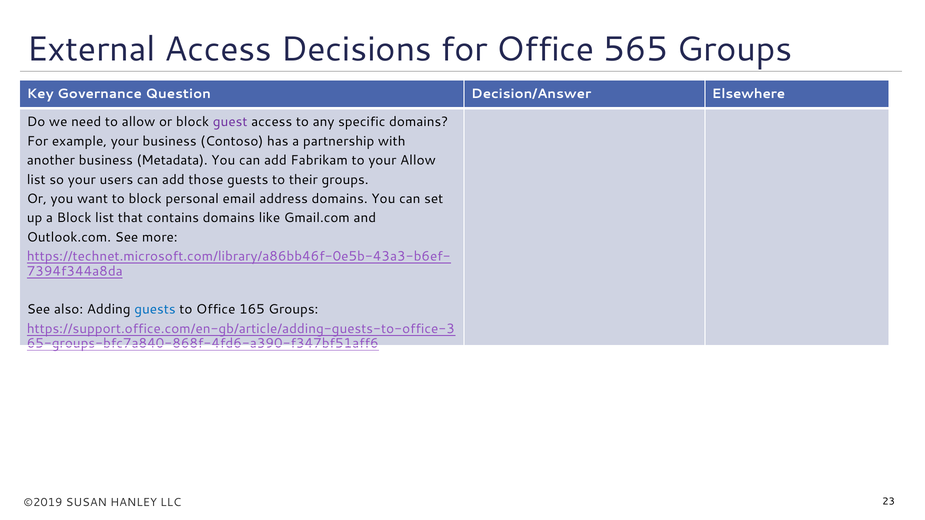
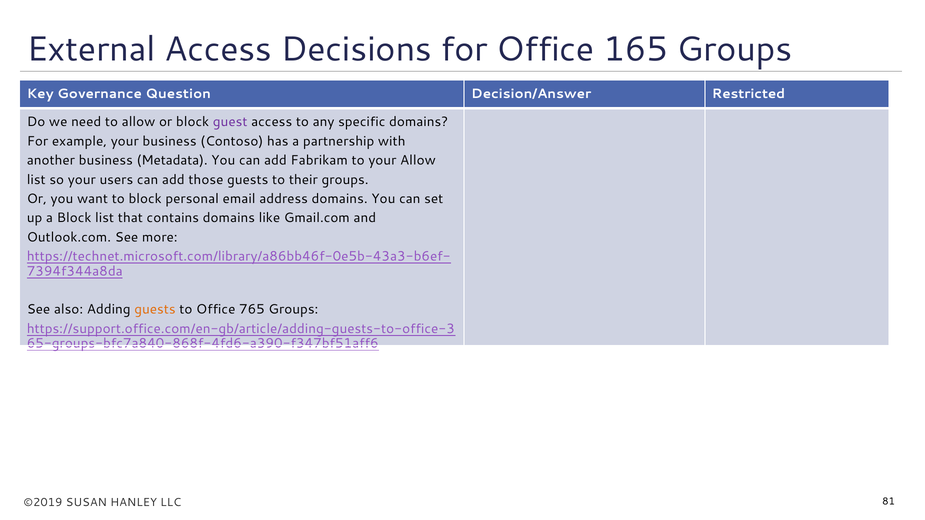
565: 565 -> 165
Elsewhere: Elsewhere -> Restricted
guests at (155, 310) colour: blue -> orange
165: 165 -> 765
23: 23 -> 81
